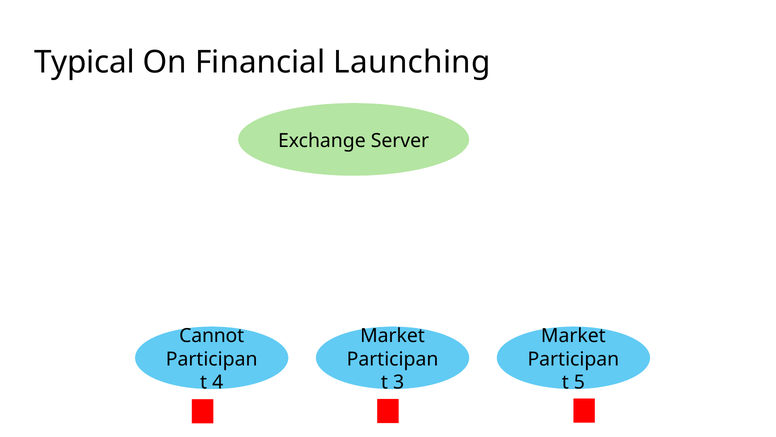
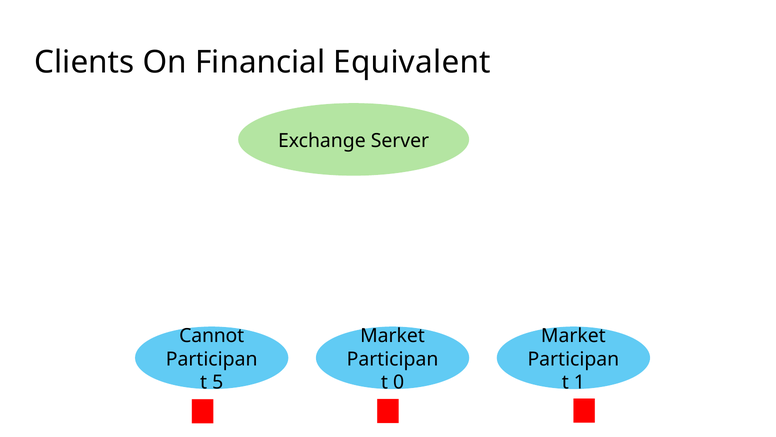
Typical: Typical -> Clients
Launching: Launching -> Equivalent
4: 4 -> 5
3: 3 -> 0
5: 5 -> 1
